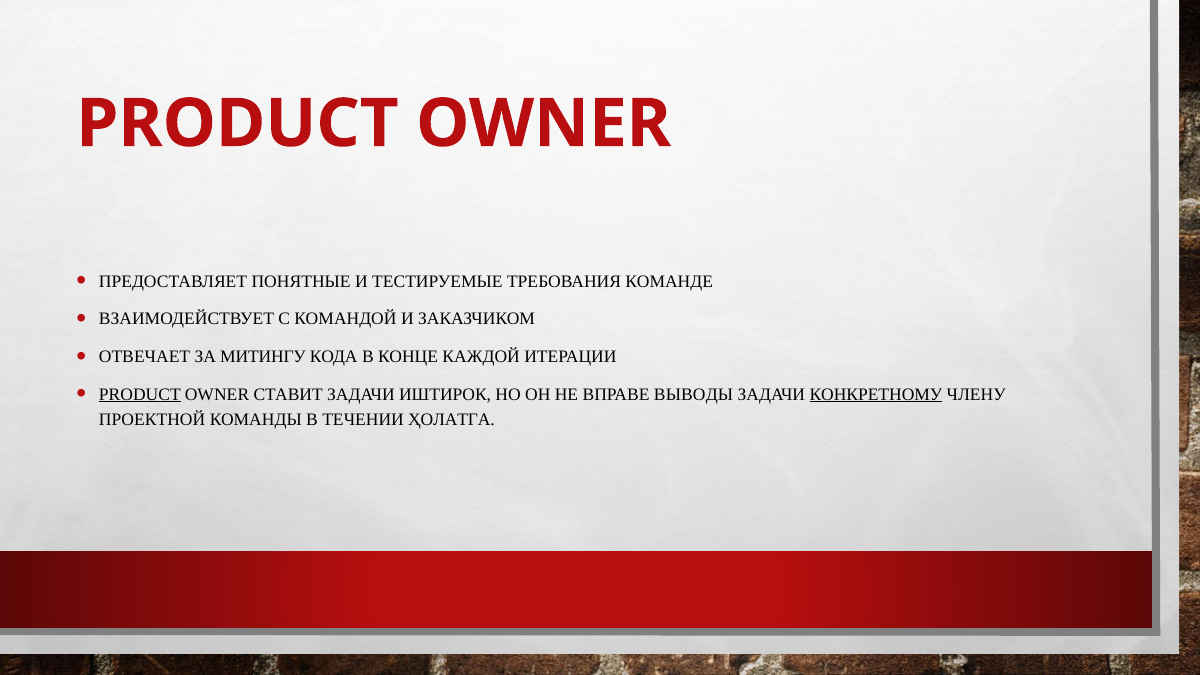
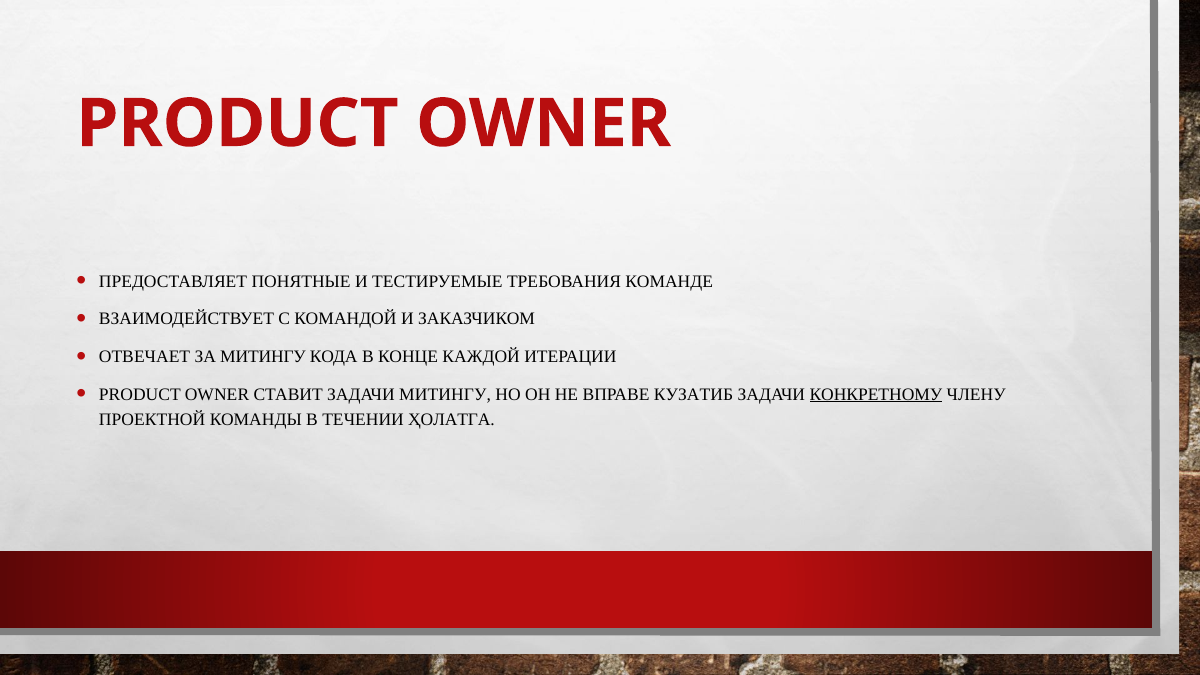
PRODUCT at (140, 394) underline: present -> none
ЗАДАЧИ ИШТИРОК: ИШТИРОК -> МИТИНГУ
ВЫВОДЫ: ВЫВОДЫ -> КУЗАТИБ
